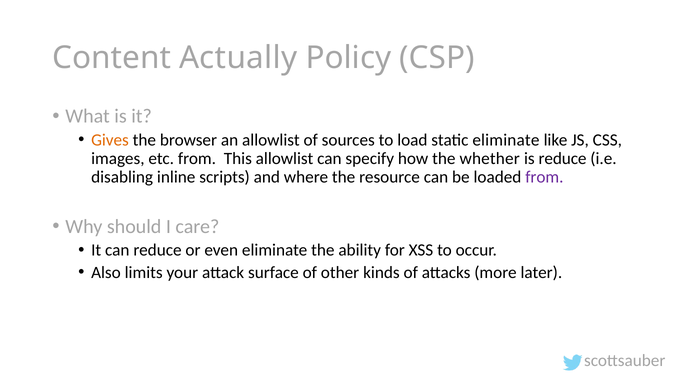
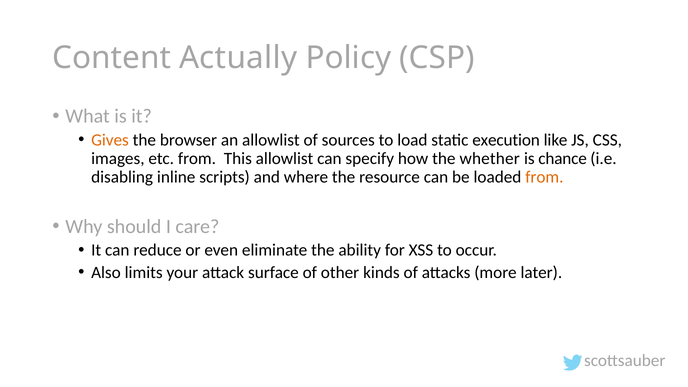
static eliminate: eliminate -> execution
is reduce: reduce -> chance
from at (544, 177) colour: purple -> orange
